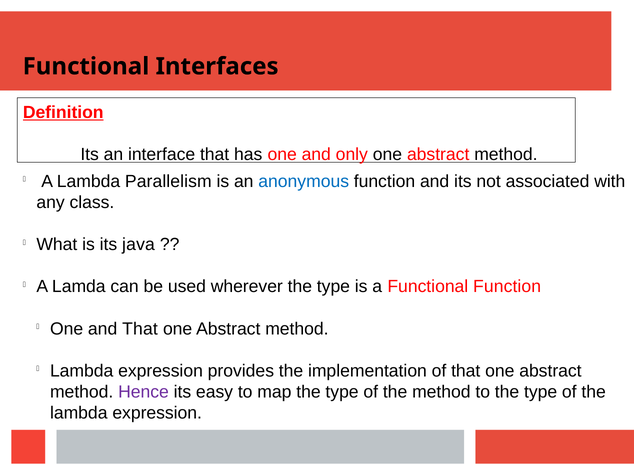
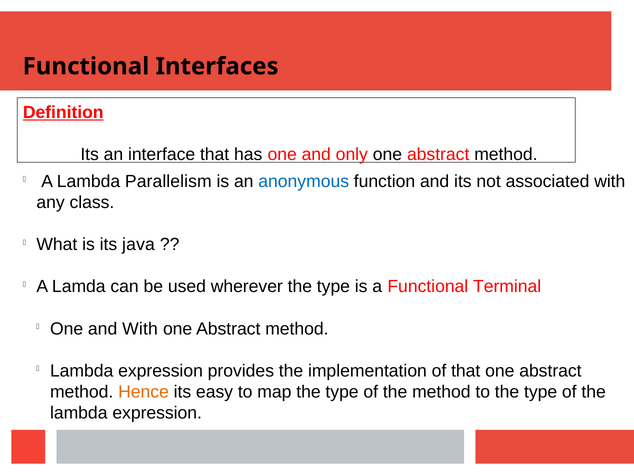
Functional Function: Function -> Terminal
and That: That -> With
Hence colour: purple -> orange
